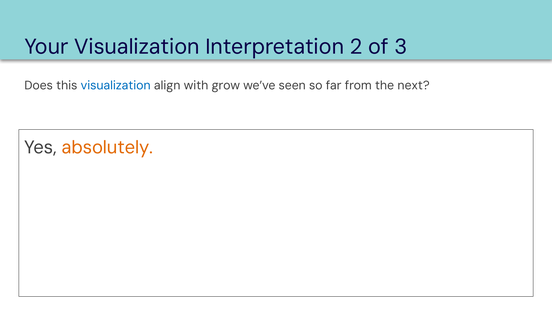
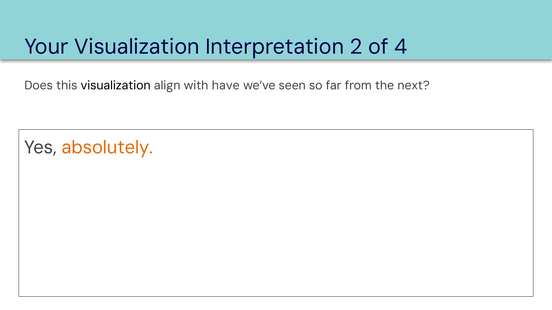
3: 3 -> 4
visualization at (116, 85) colour: blue -> black
grow: grow -> have
